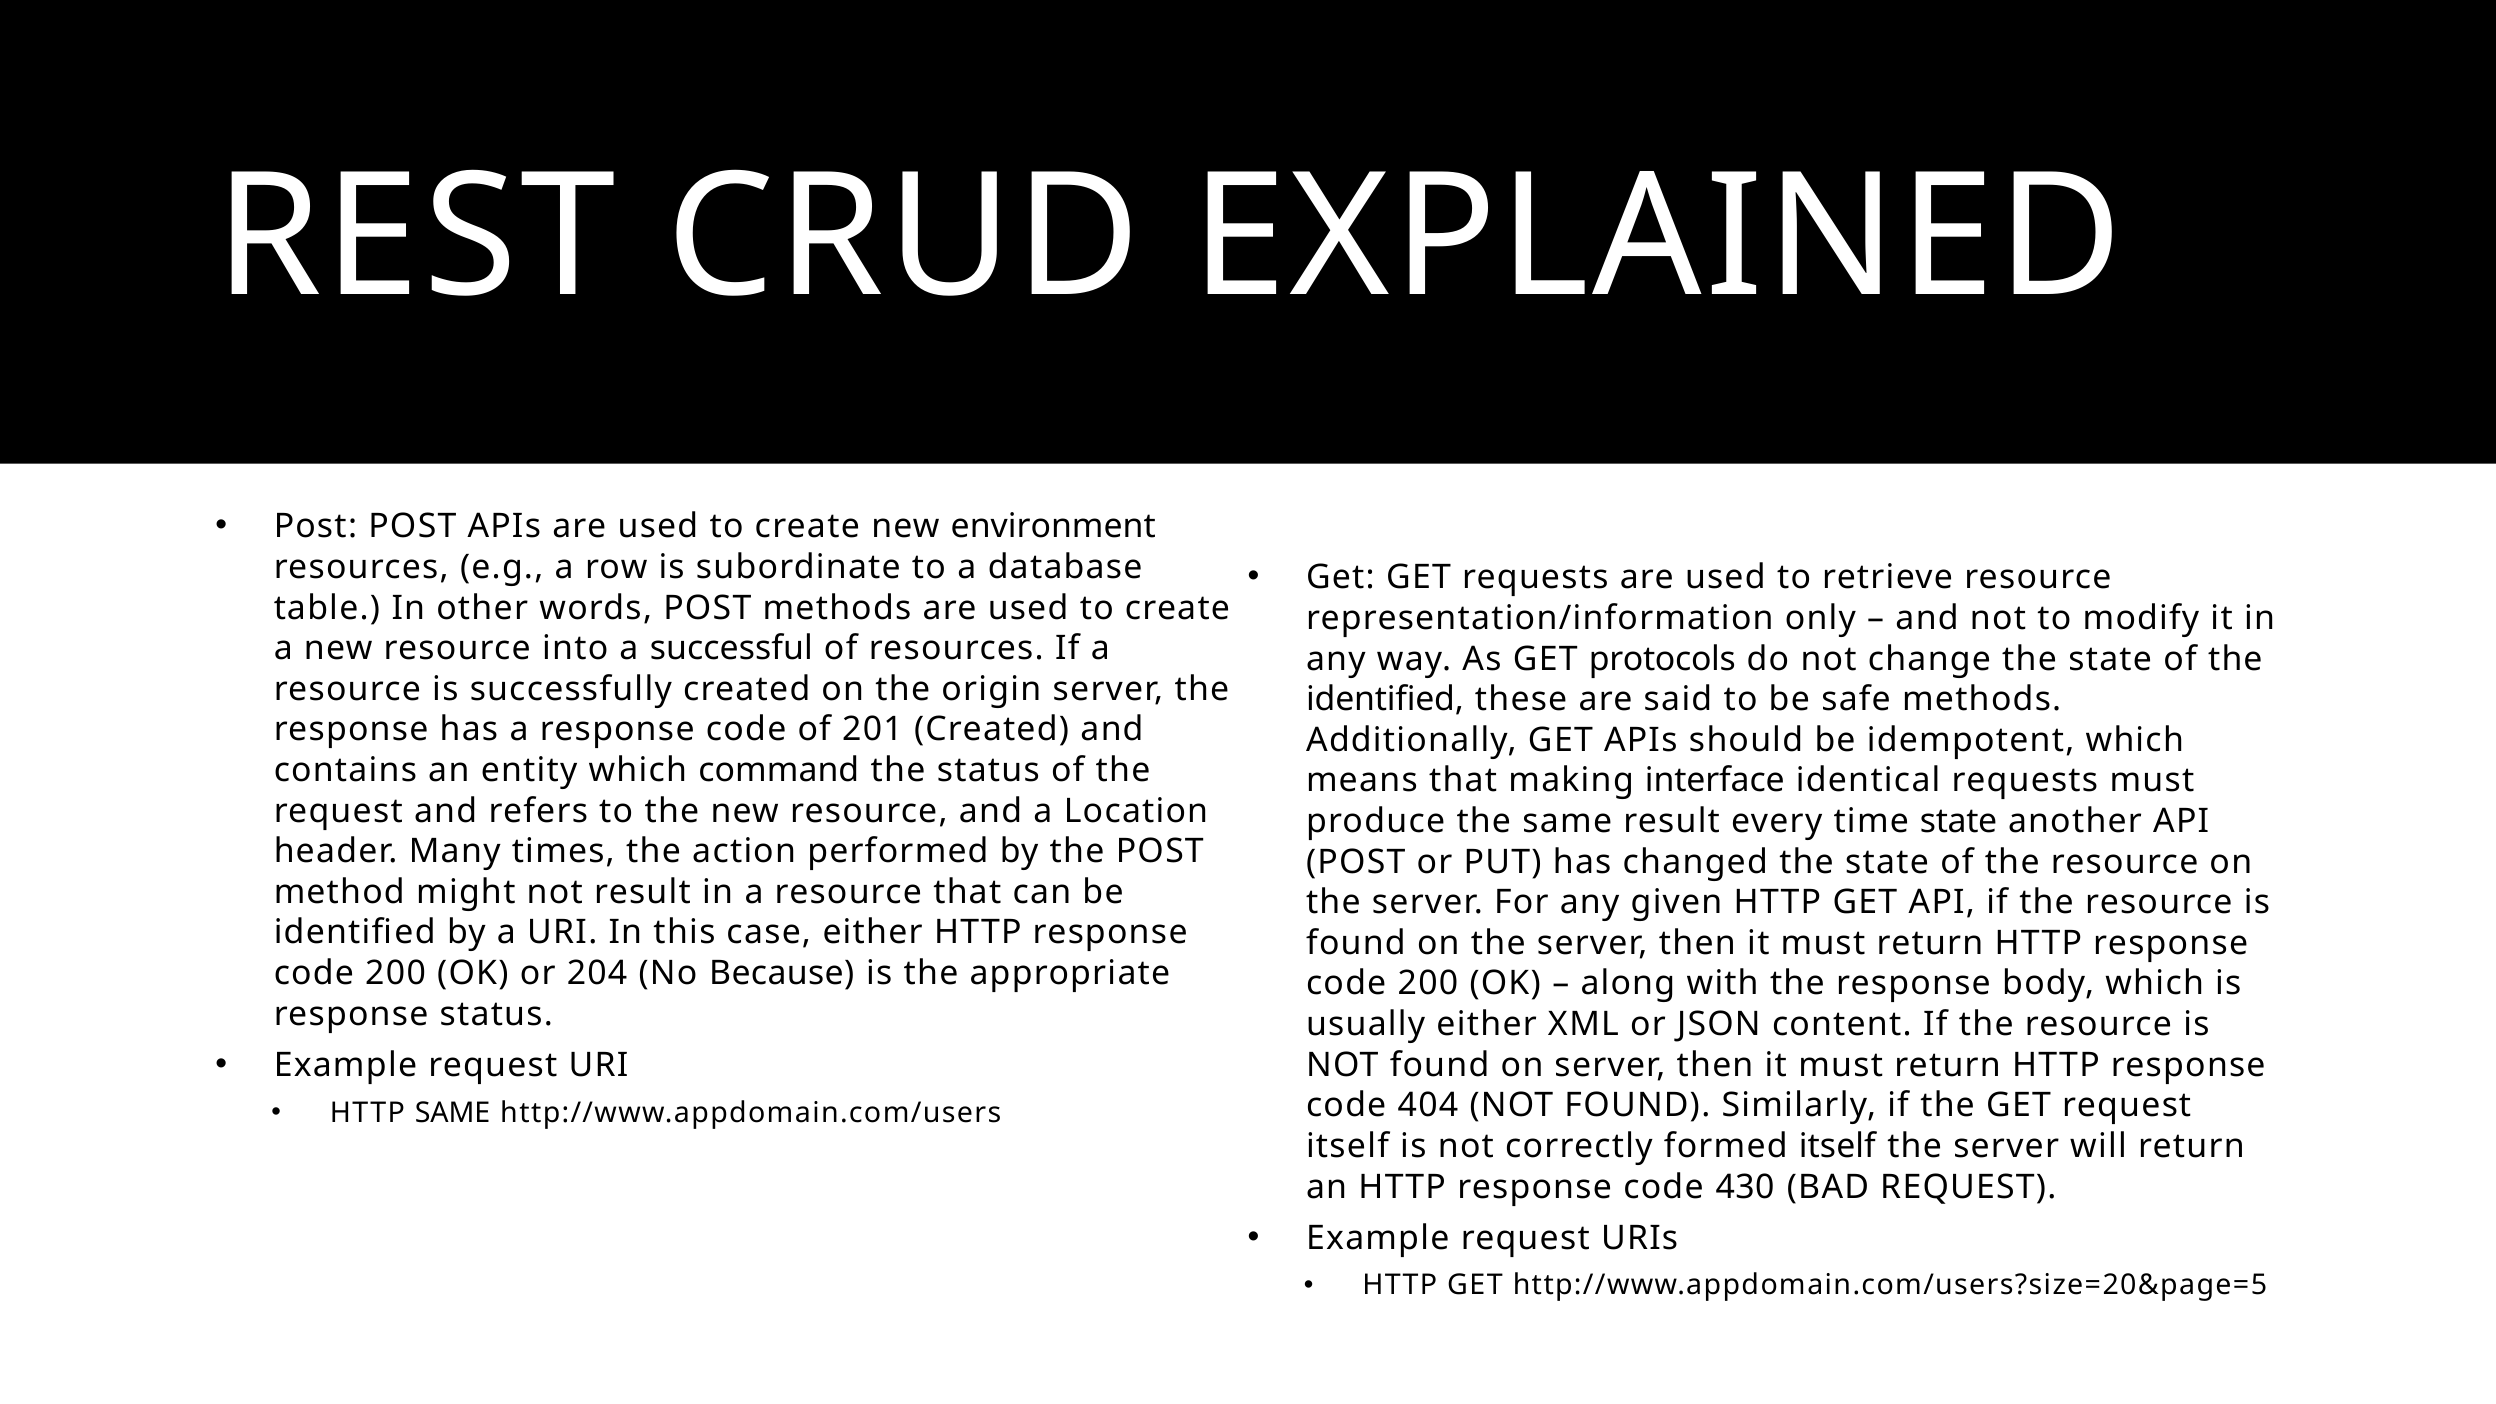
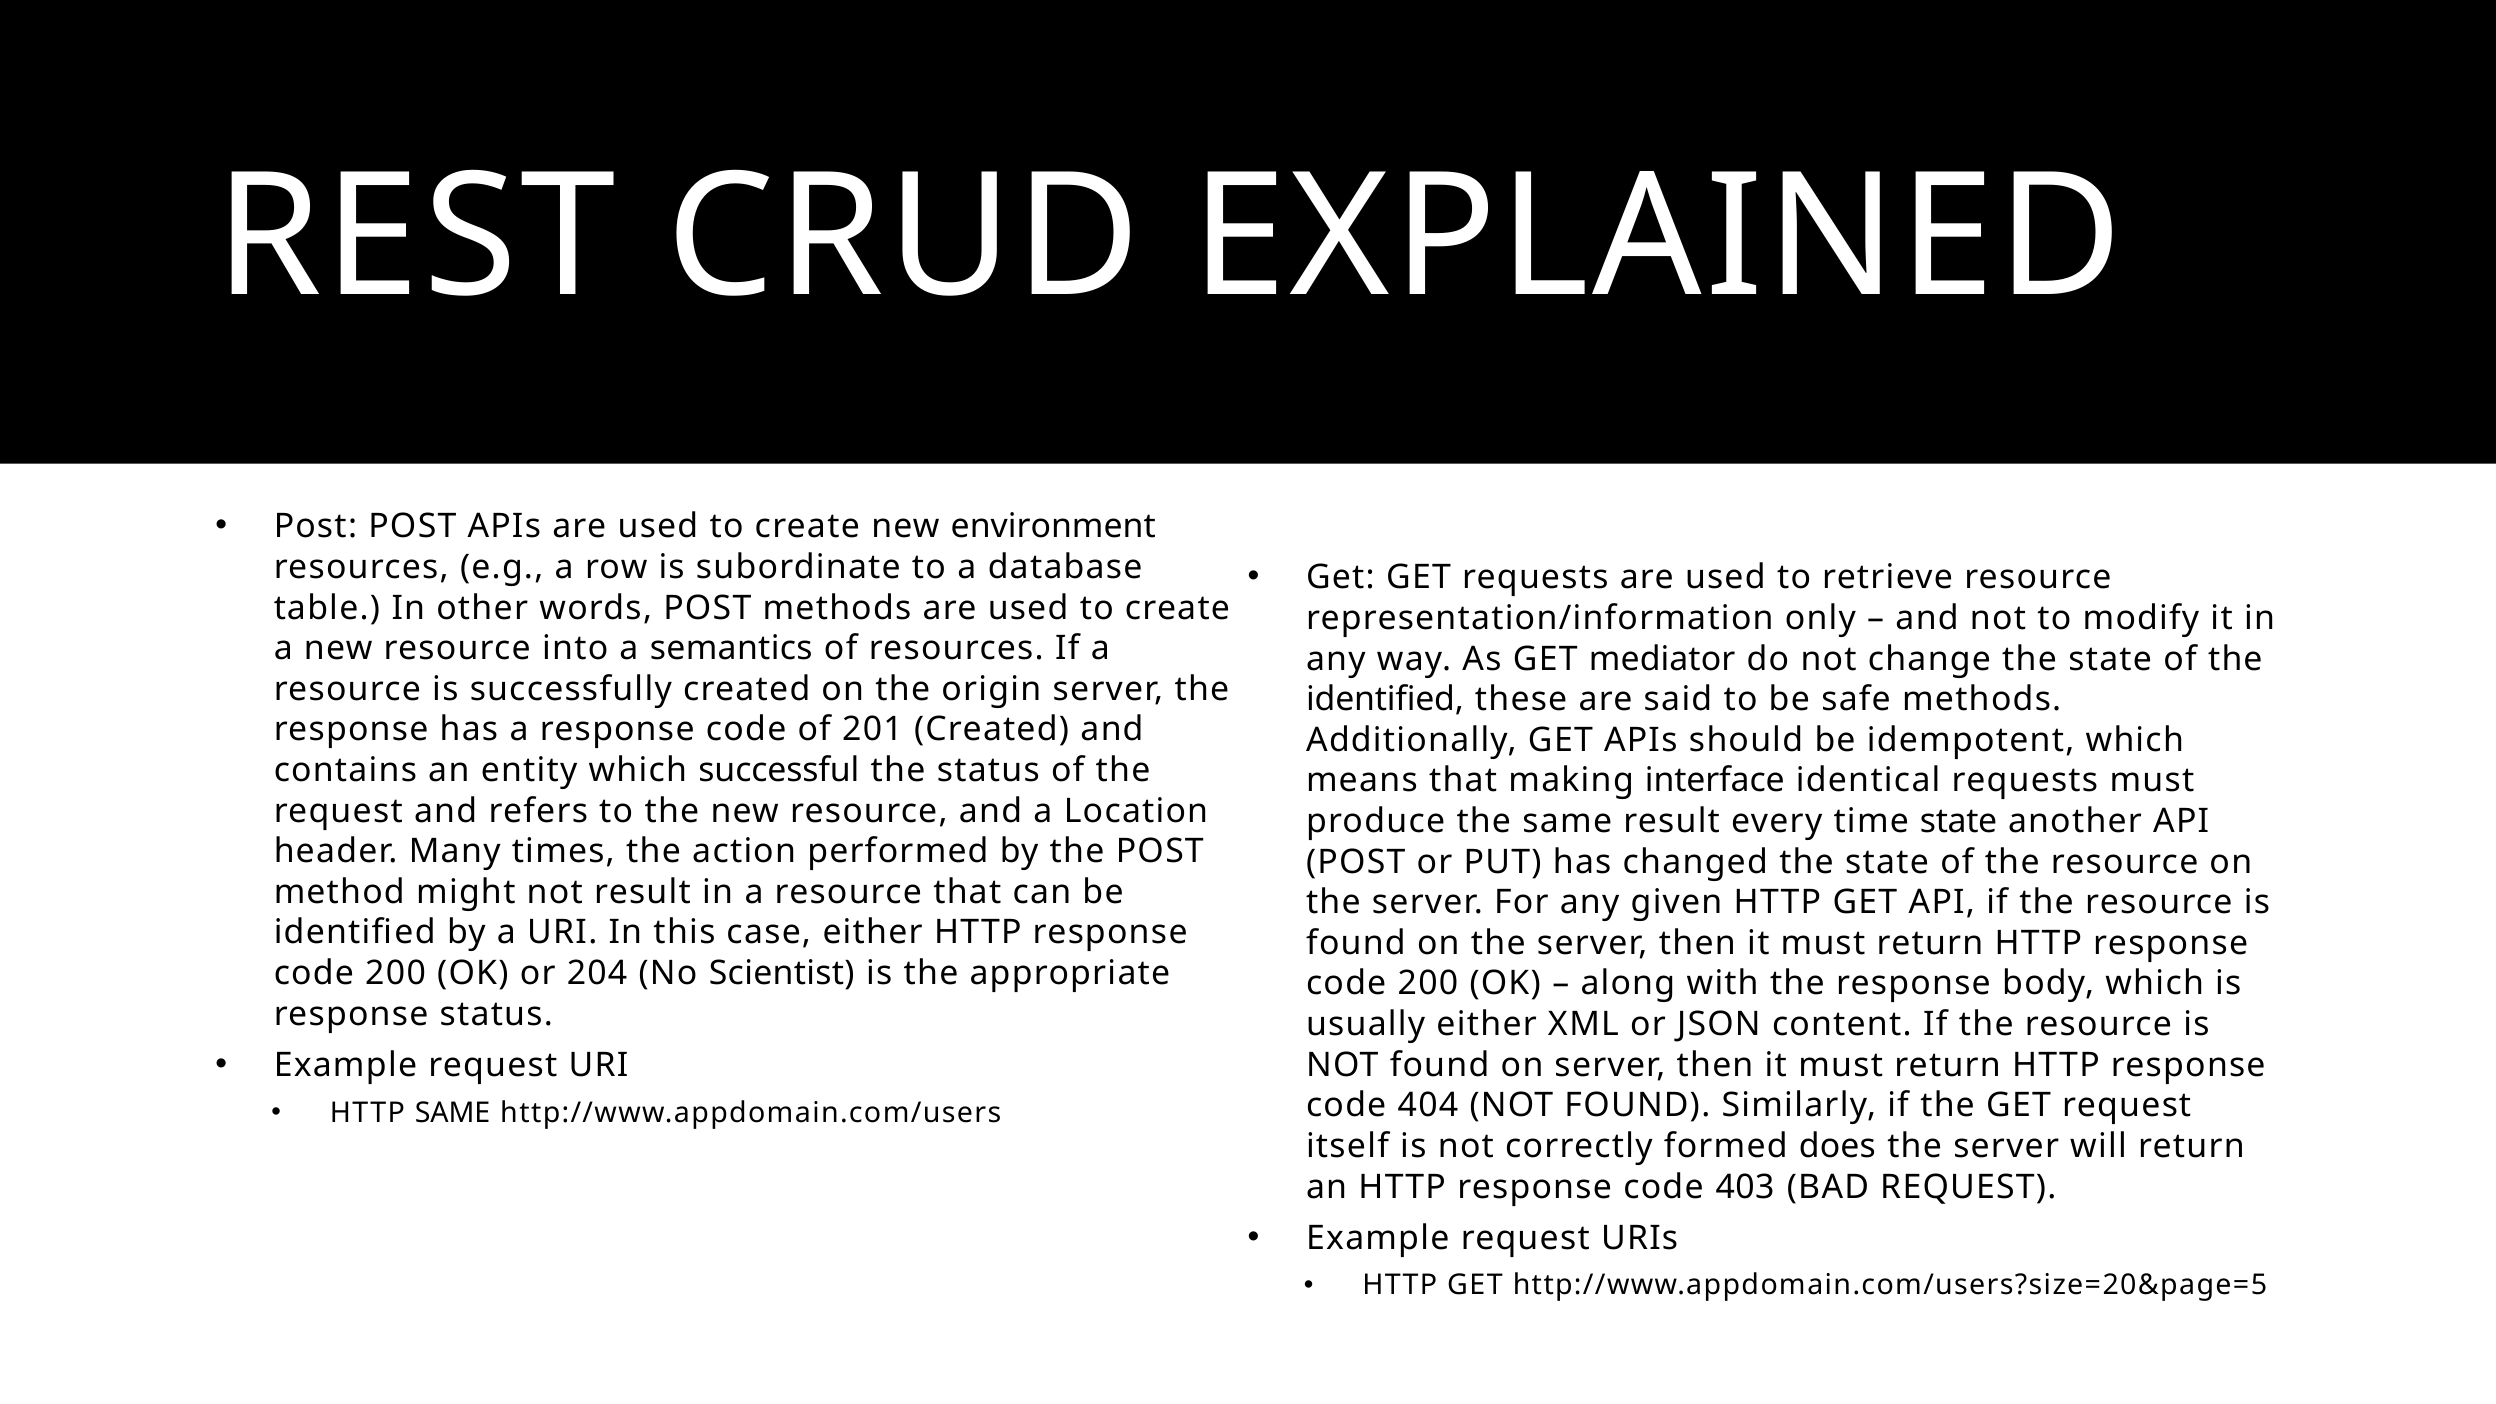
successful: successful -> semantics
protocols: protocols -> mediator
command: command -> successful
Because: Because -> Scientist
formed itself: itself -> does
430: 430 -> 403
